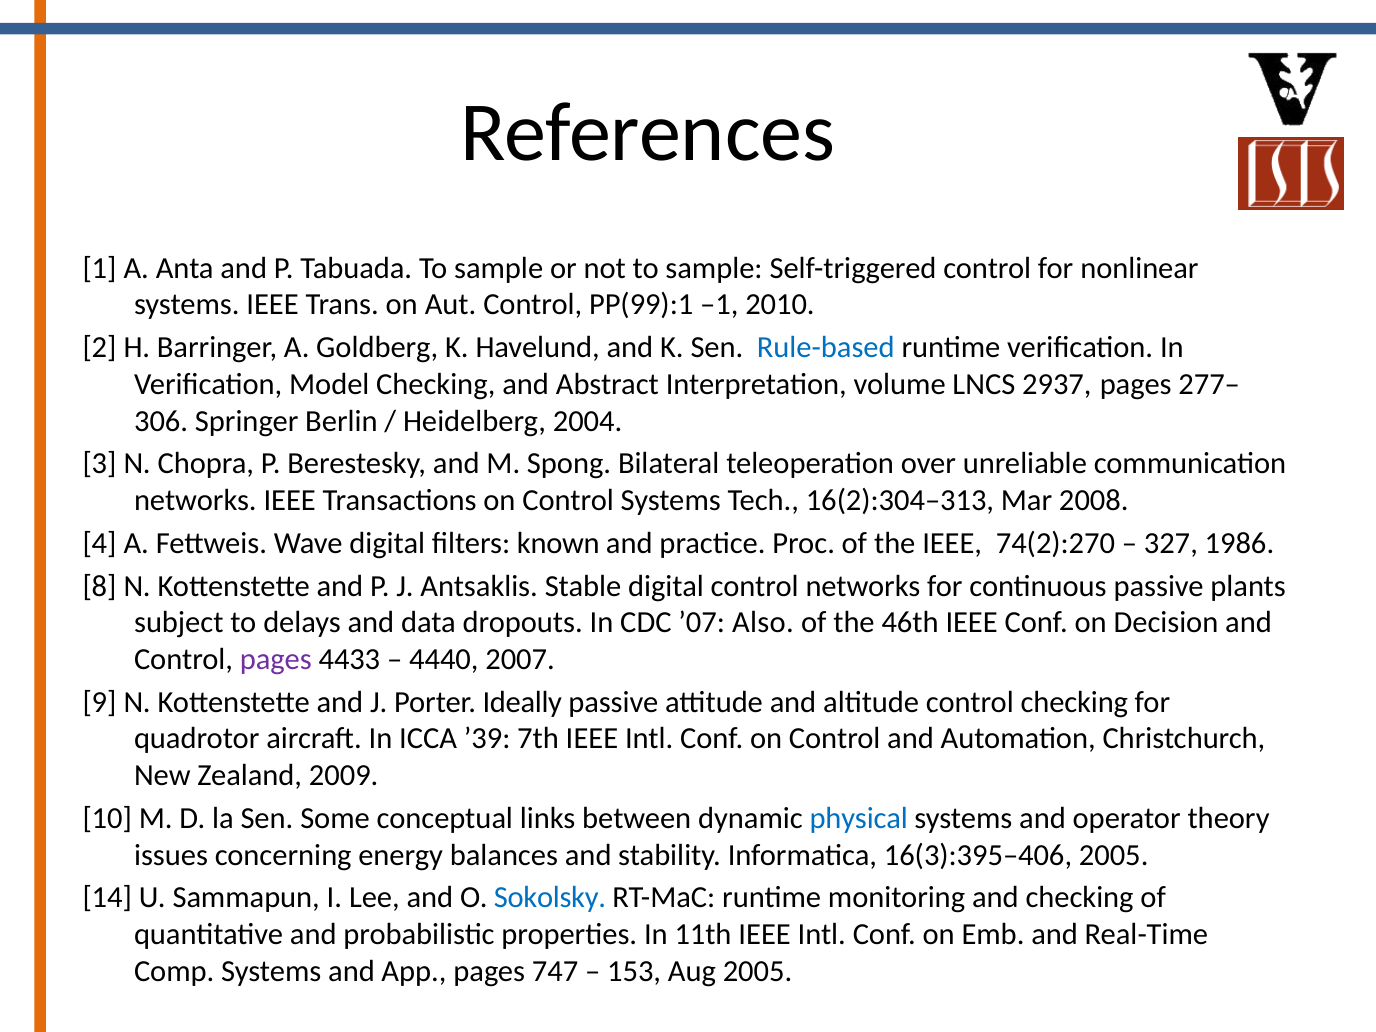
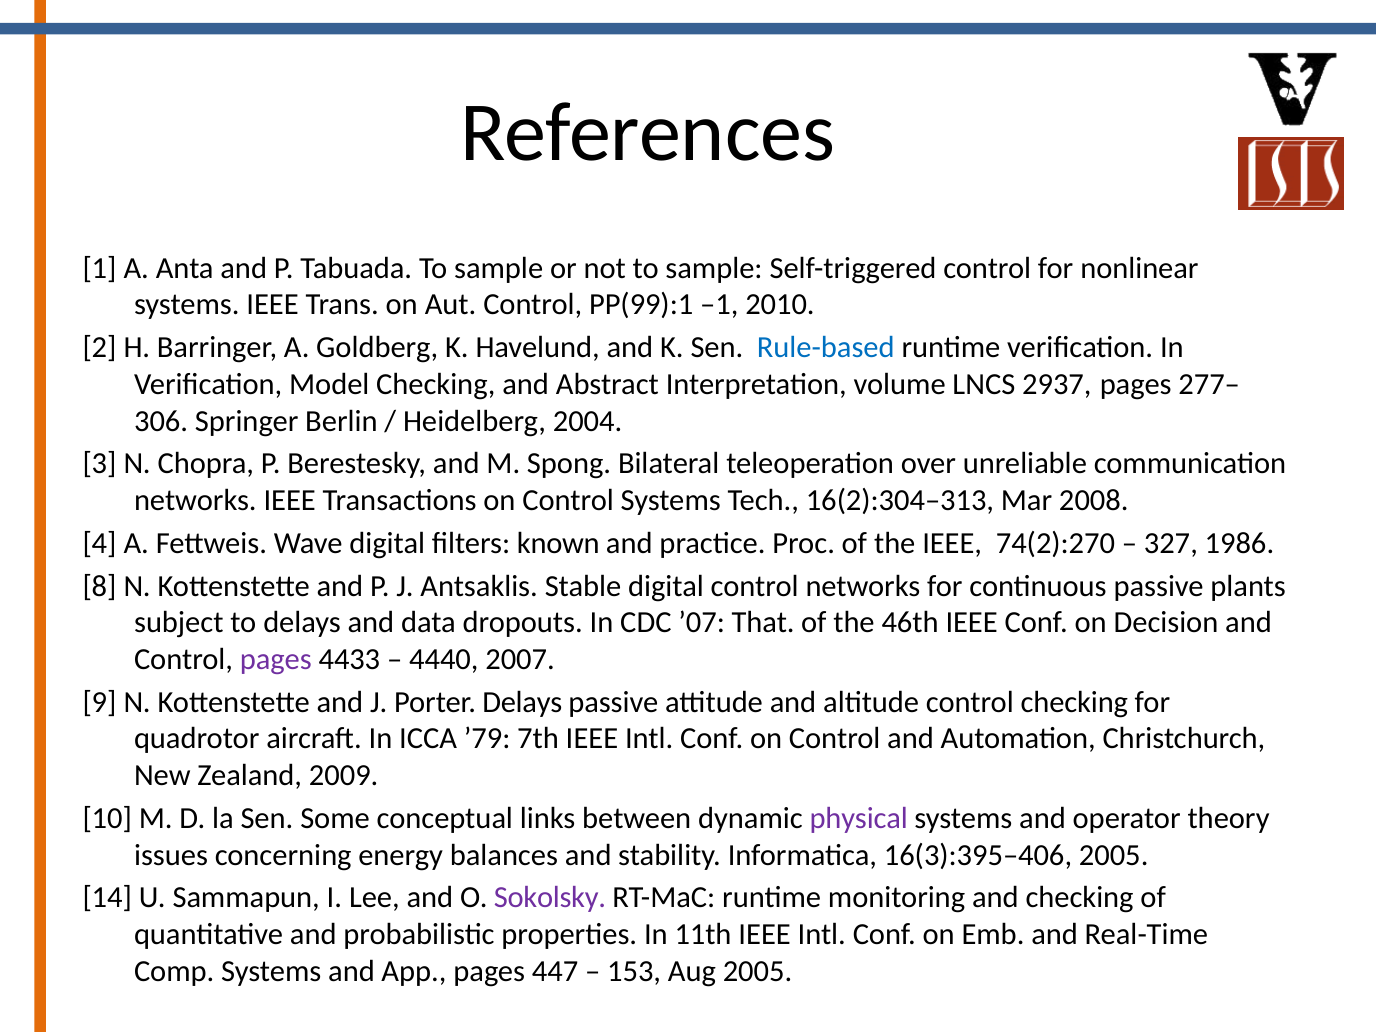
Also: Also -> That
Porter Ideally: Ideally -> Delays
’39: ’39 -> ’79
physical colour: blue -> purple
Sokolsky colour: blue -> purple
747: 747 -> 447
